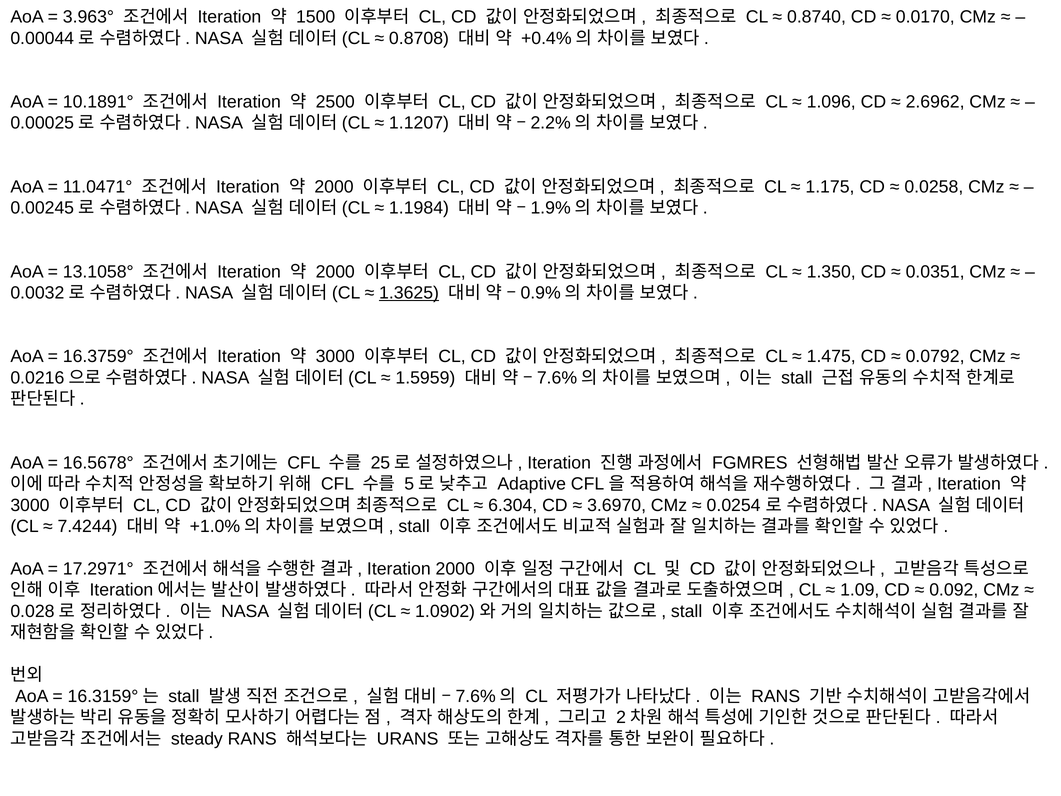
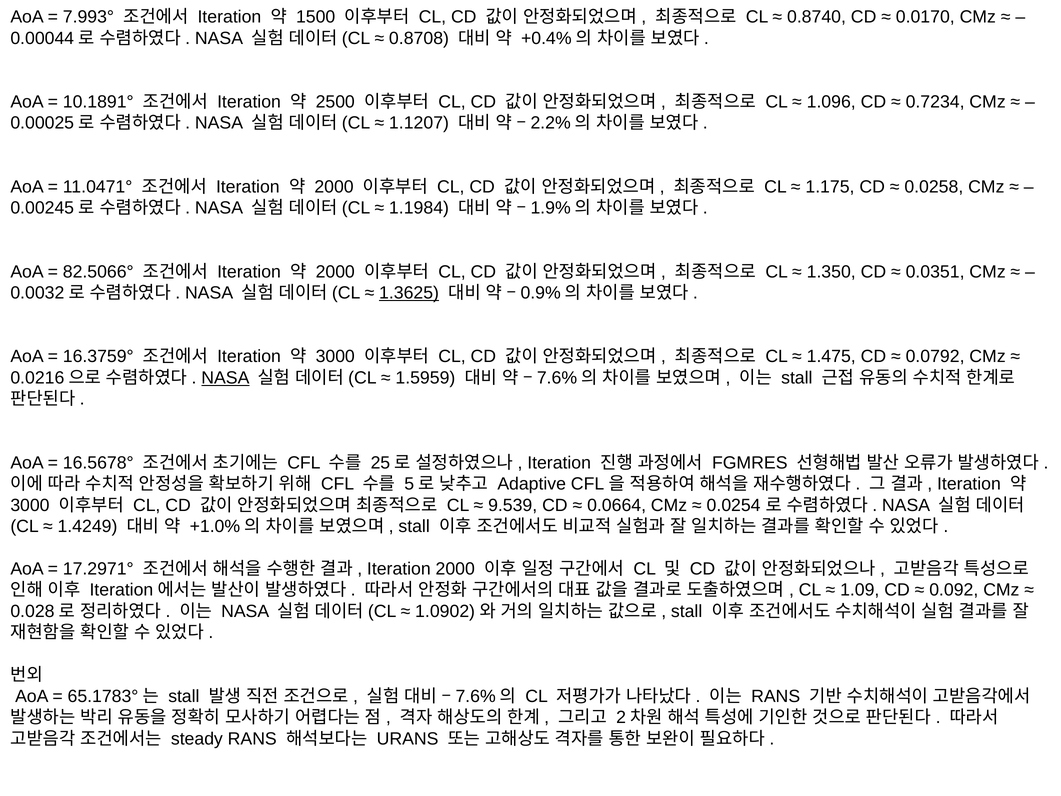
3.963°: 3.963° -> 7.993°
2.6962: 2.6962 -> 0.7234
13.1058°: 13.1058° -> 82.5066°
NASA at (225, 378) underline: none -> present
6.304: 6.304 -> 9.539
3.6970: 3.6970 -> 0.0664
7.4244: 7.4244 -> 1.4249
16.3159°: 16.3159° -> 65.1783°
